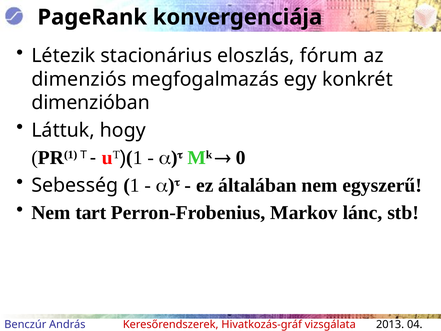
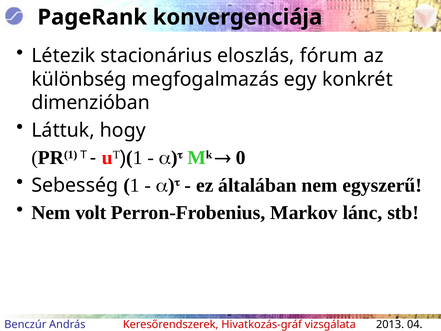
dimenziós: dimenziós -> különbség
tart: tart -> volt
